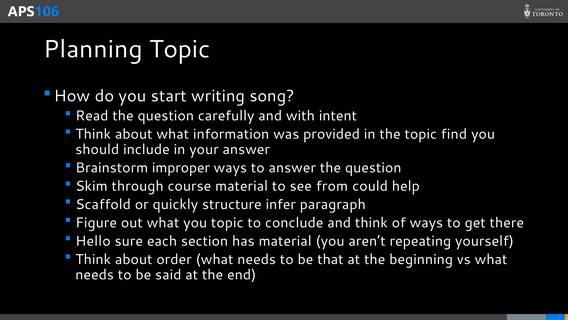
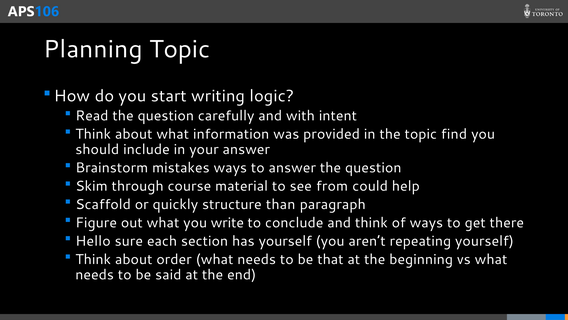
song: song -> logic
improper: improper -> mistakes
infer: infer -> than
you topic: topic -> write
has material: material -> yourself
